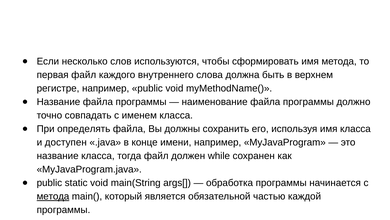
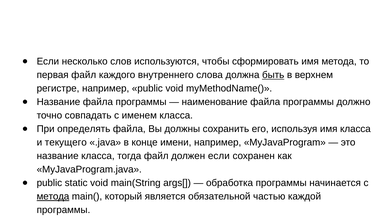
быть underline: none -> present
доступен: доступен -> текущего
должен while: while -> если
